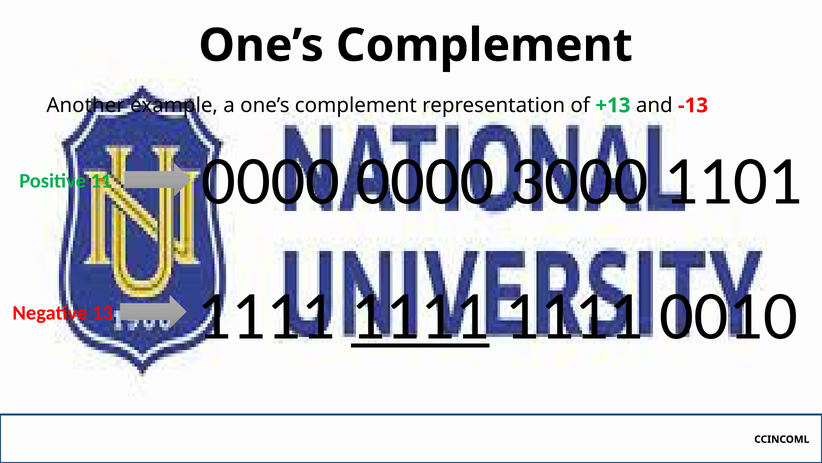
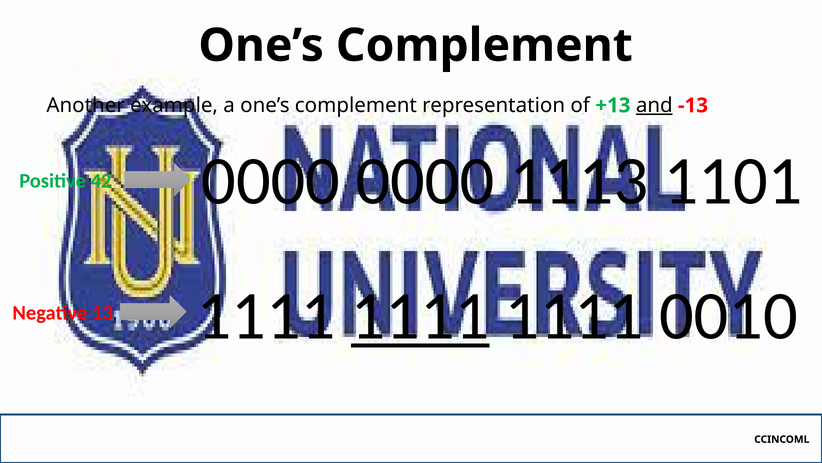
and underline: none -> present
3000: 3000 -> 1113
11: 11 -> 42
